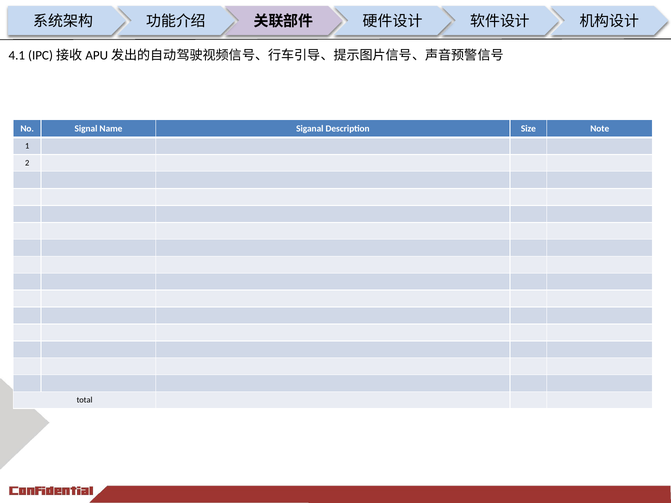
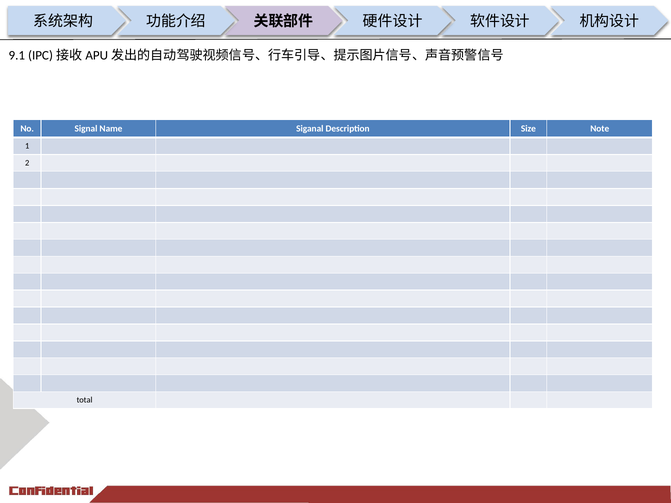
4.1: 4.1 -> 9.1
